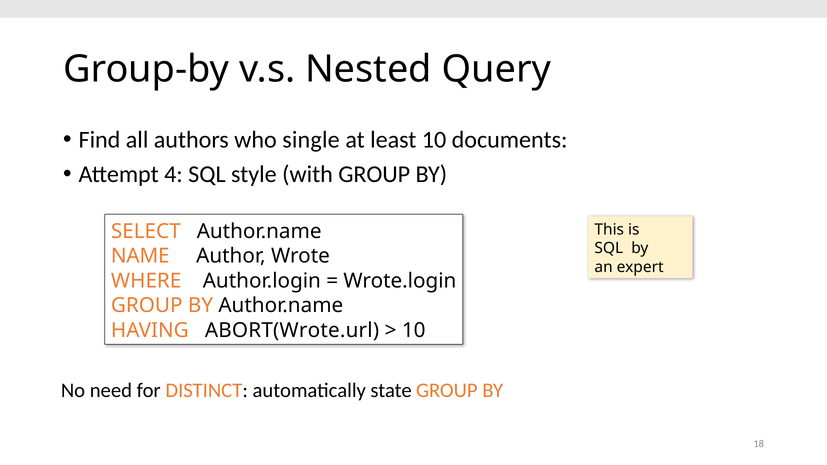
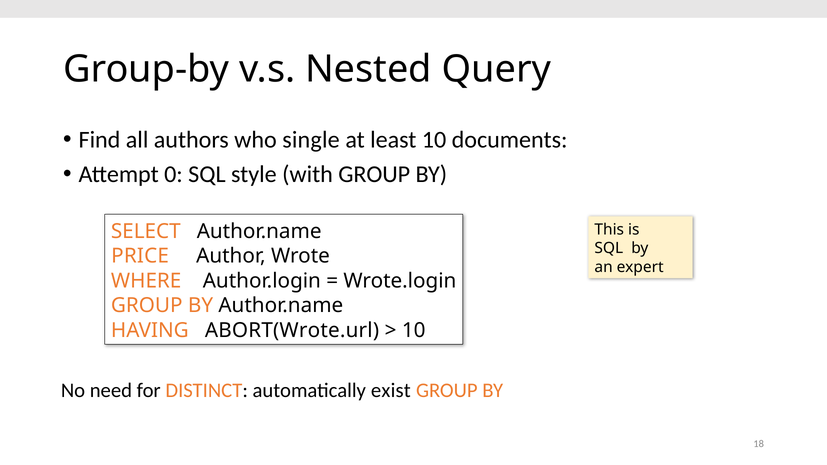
4: 4 -> 0
NAME: NAME -> PRICE
state: state -> exist
